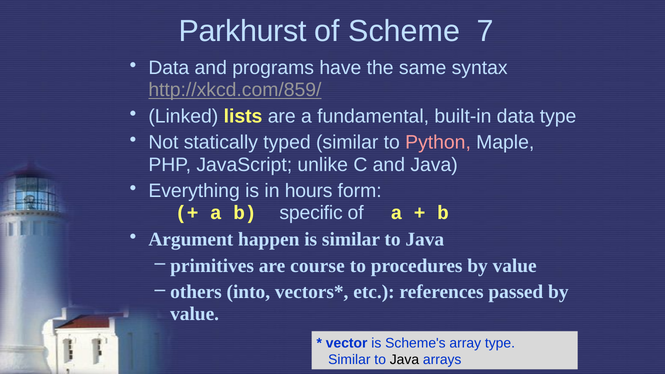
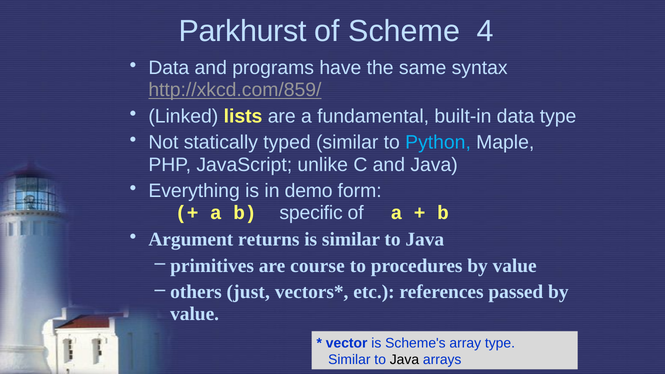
7: 7 -> 4
Python colour: pink -> light blue
hours: hours -> demo
happen: happen -> returns
into: into -> just
